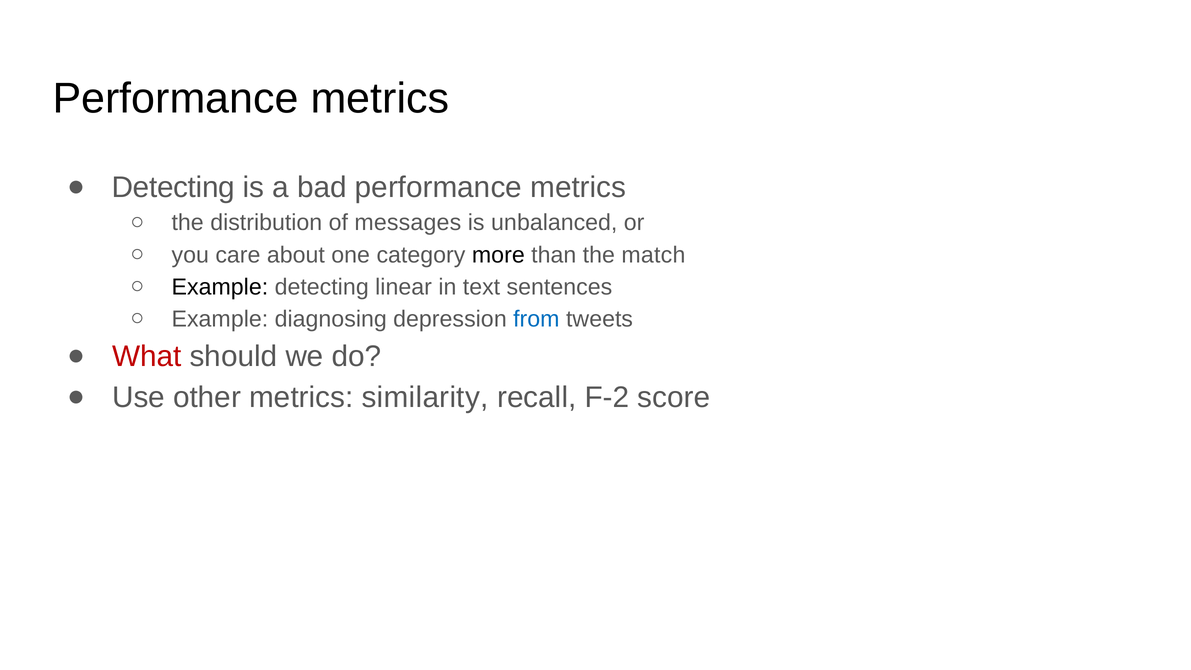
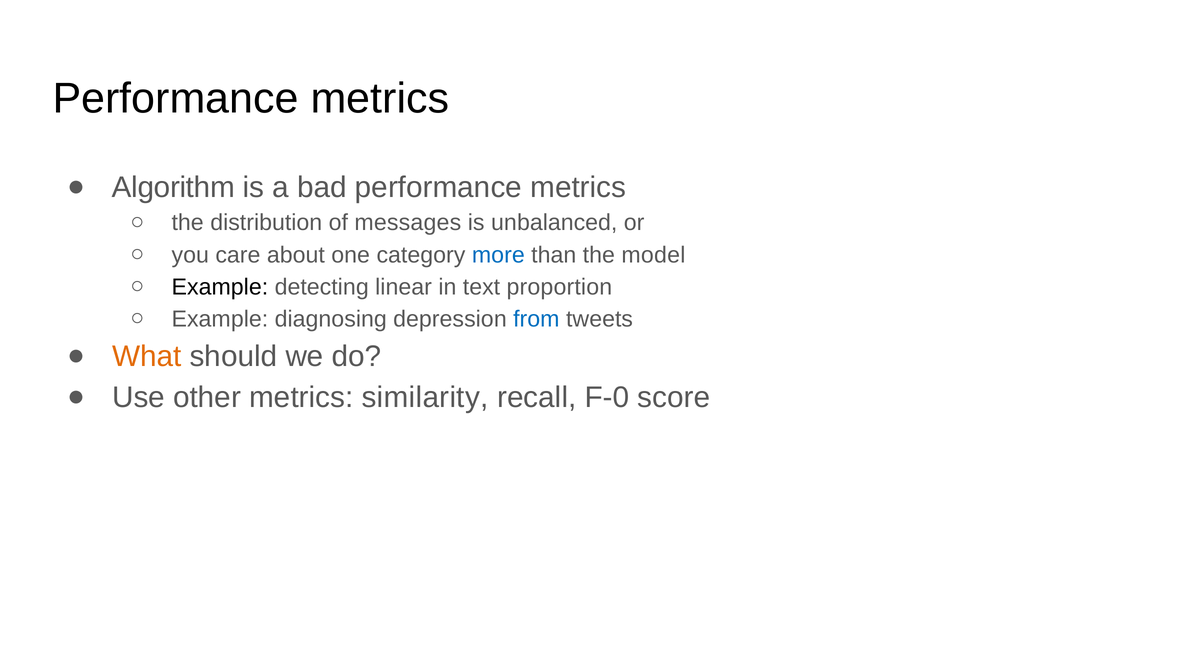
Detecting at (173, 187): Detecting -> Algorithm
more colour: black -> blue
match: match -> model
sentences: sentences -> proportion
What colour: red -> orange
F-2: F-2 -> F-0
